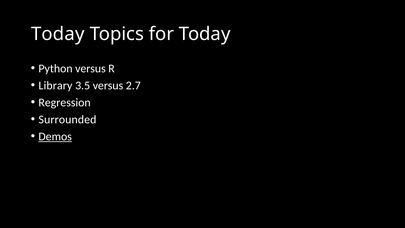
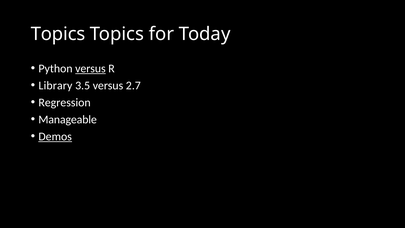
Today at (58, 34): Today -> Topics
versus at (90, 68) underline: none -> present
Surrounded: Surrounded -> Manageable
